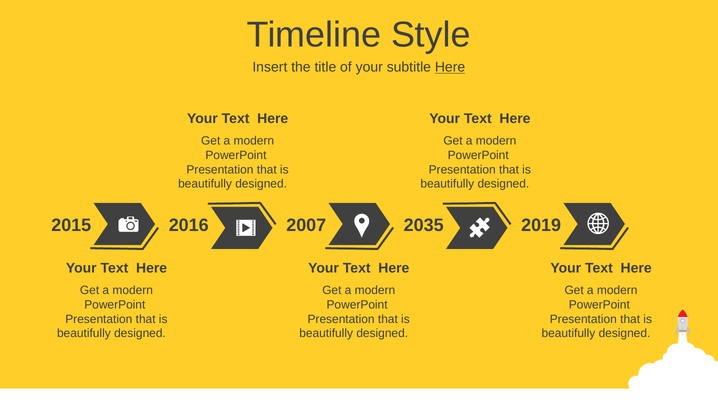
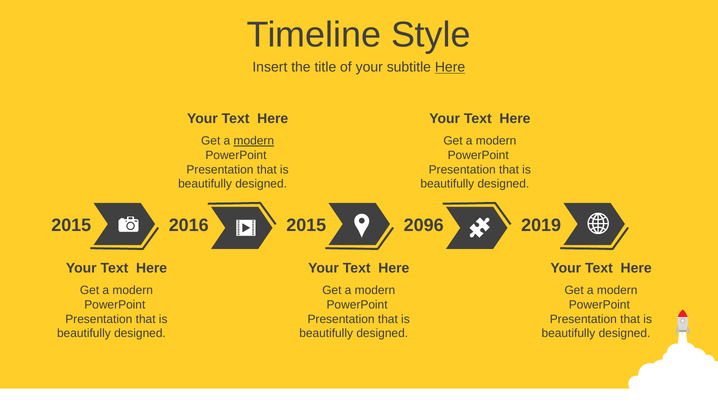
modern at (254, 141) underline: none -> present
2015 2007: 2007 -> 2015
2035: 2035 -> 2096
